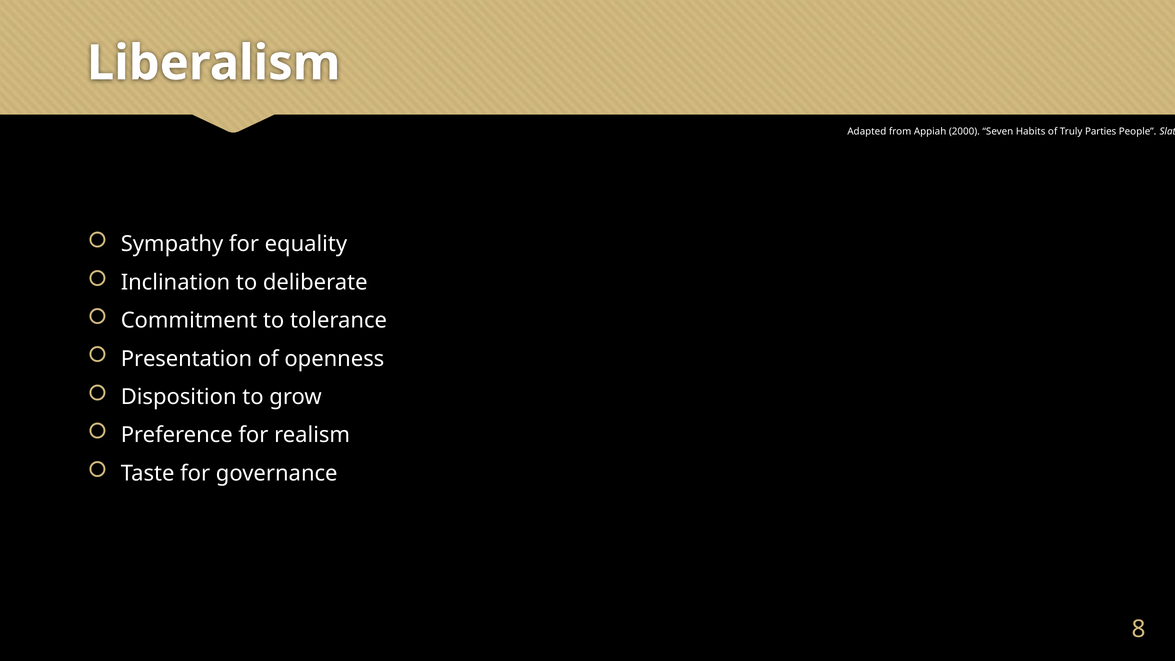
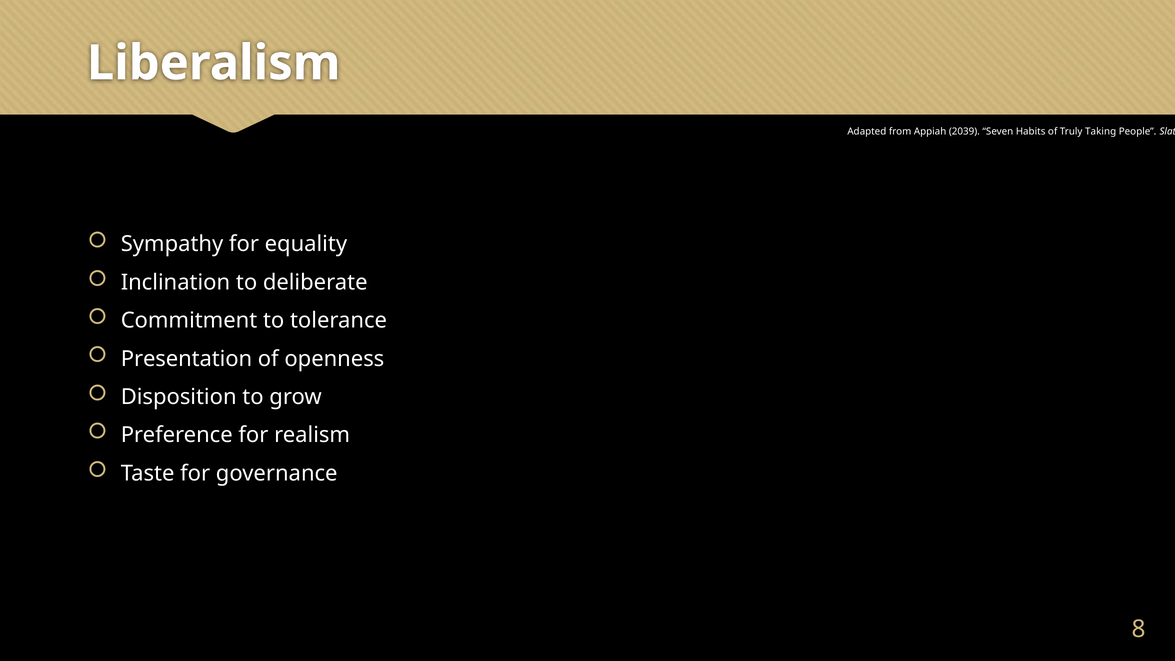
2000: 2000 -> 2039
Parties: Parties -> Taking
